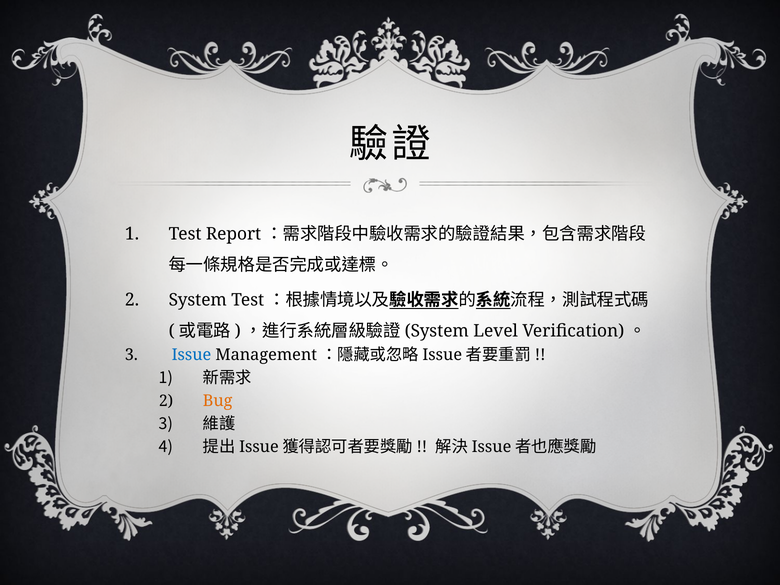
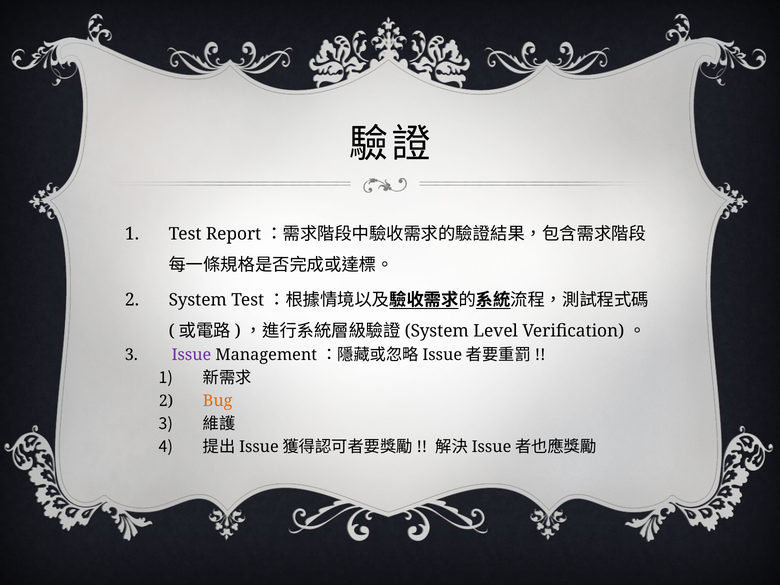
Issue colour: blue -> purple
